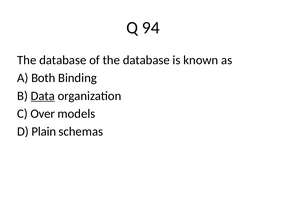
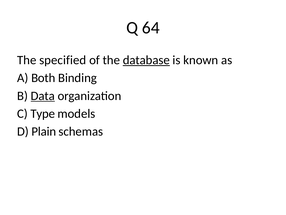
94: 94 -> 64
database at (63, 60): database -> specified
database at (146, 60) underline: none -> present
Over: Over -> Type
